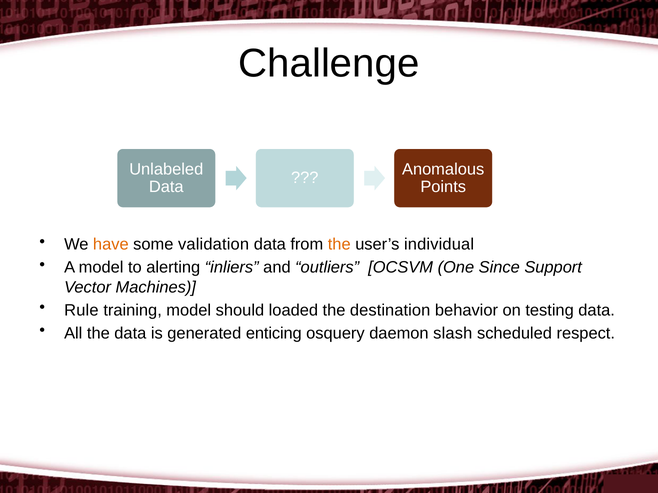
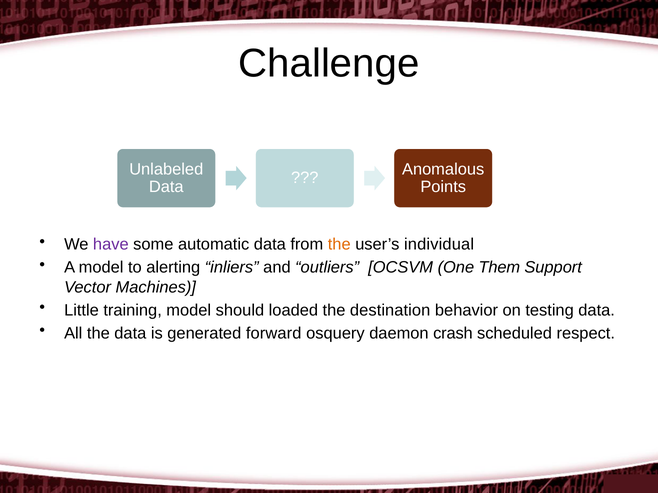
have colour: orange -> purple
validation: validation -> automatic
Since: Since -> Them
Rule: Rule -> Little
enticing: enticing -> forward
slash: slash -> crash
